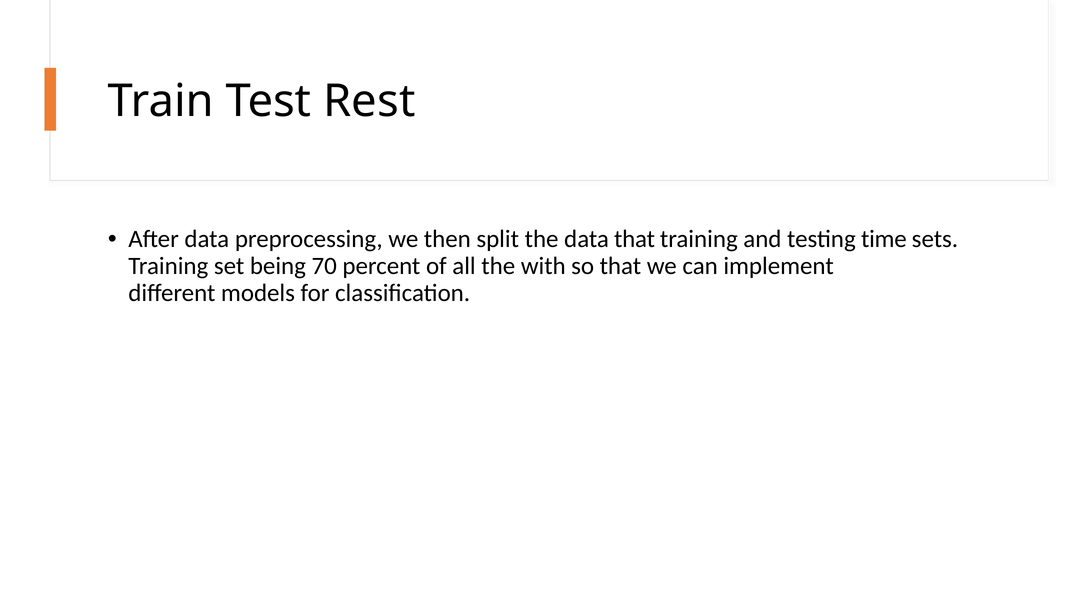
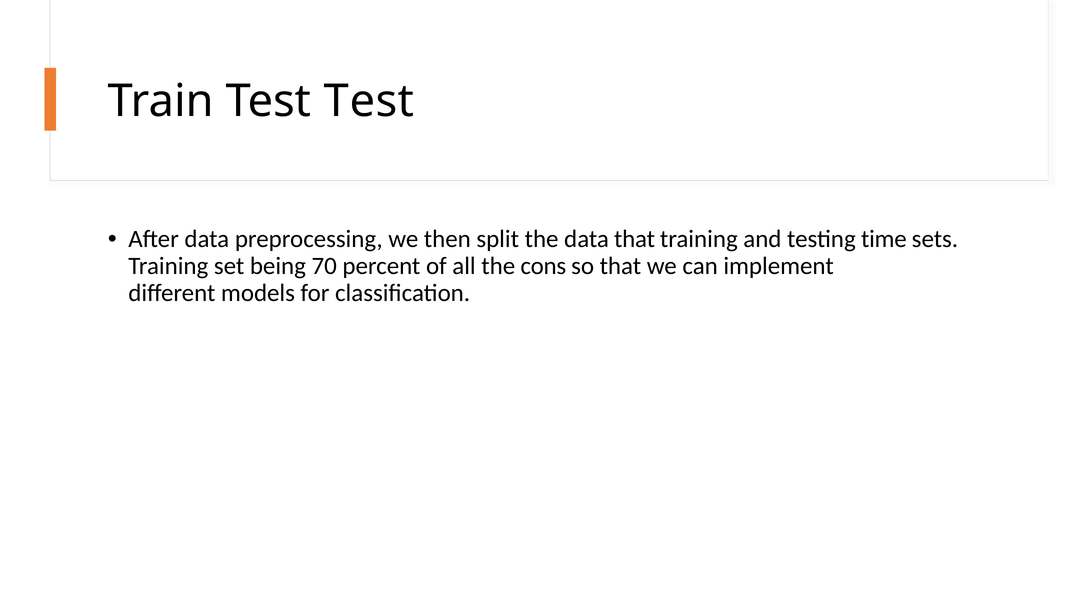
Test Rest: Rest -> Test
with: with -> cons
